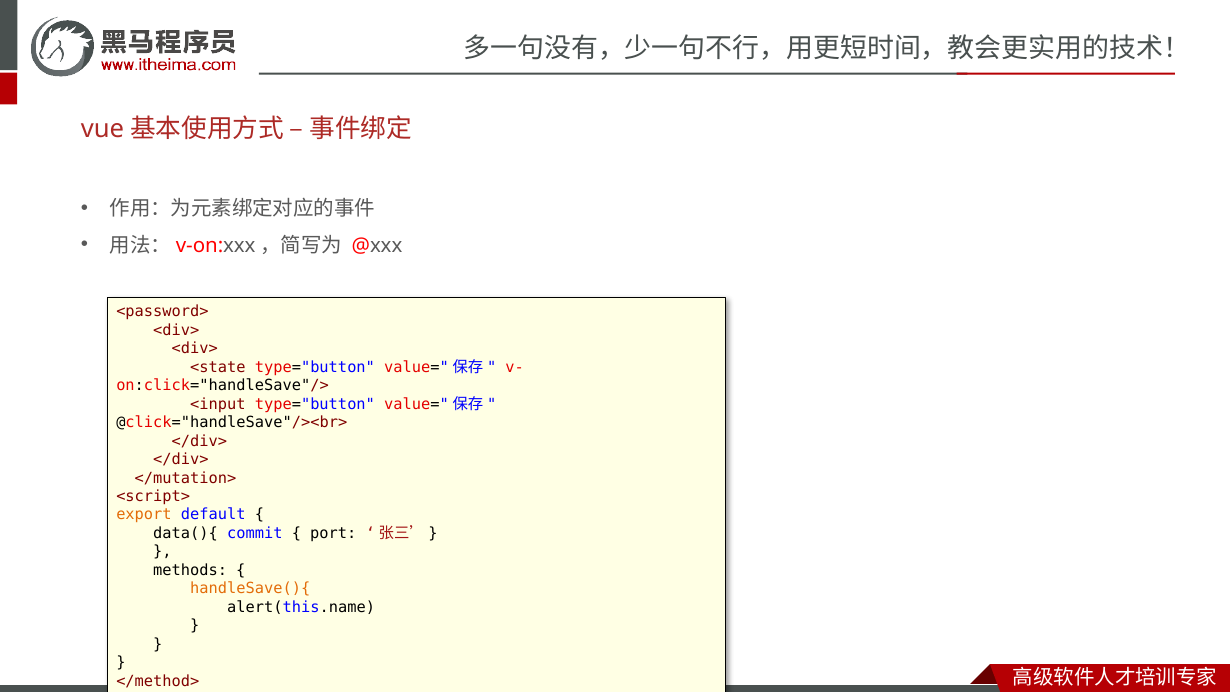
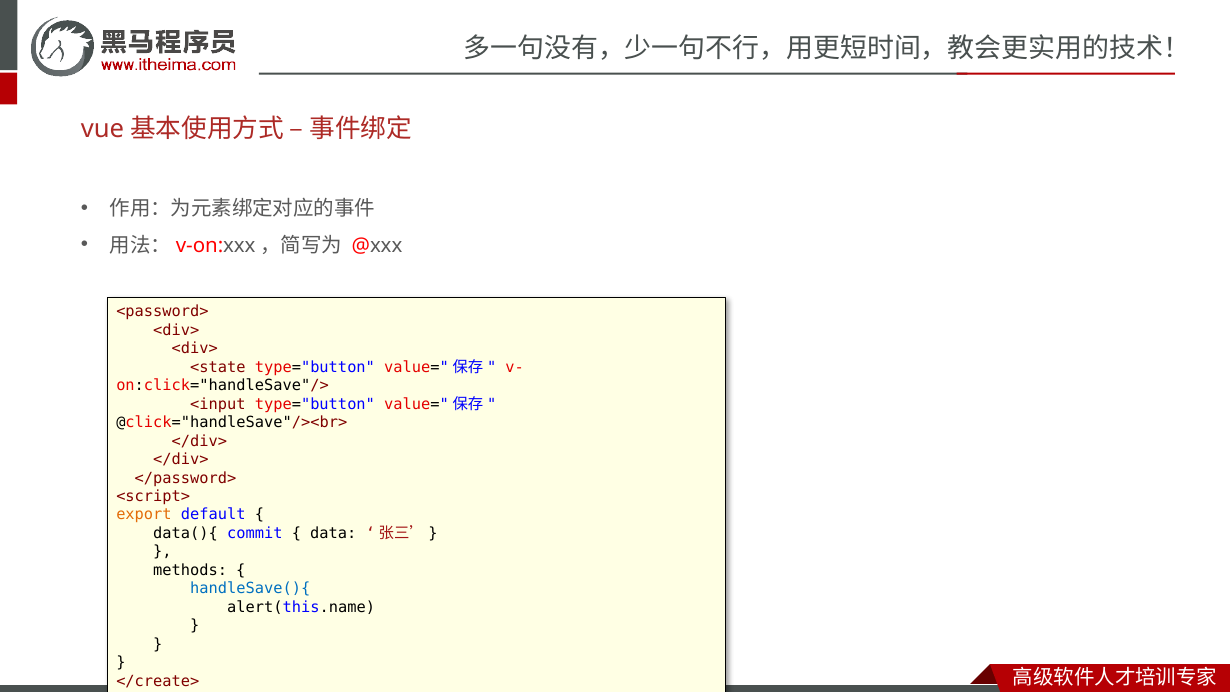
</mutation>: </mutation> -> </password>
port: port -> data
handleSave(){ colour: orange -> blue
</method>: </method> -> </create>
